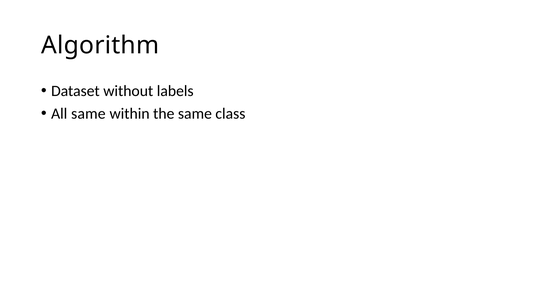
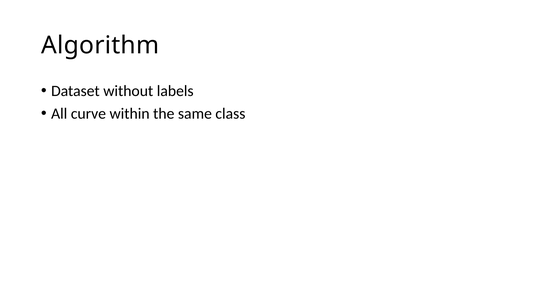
All same: same -> curve
